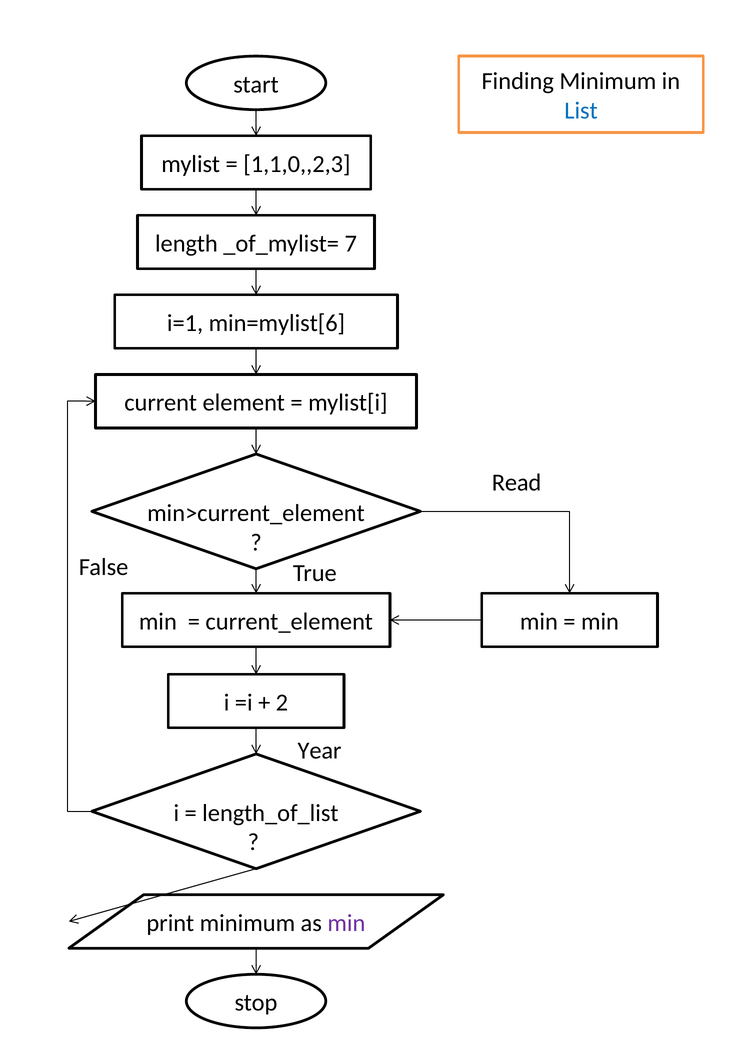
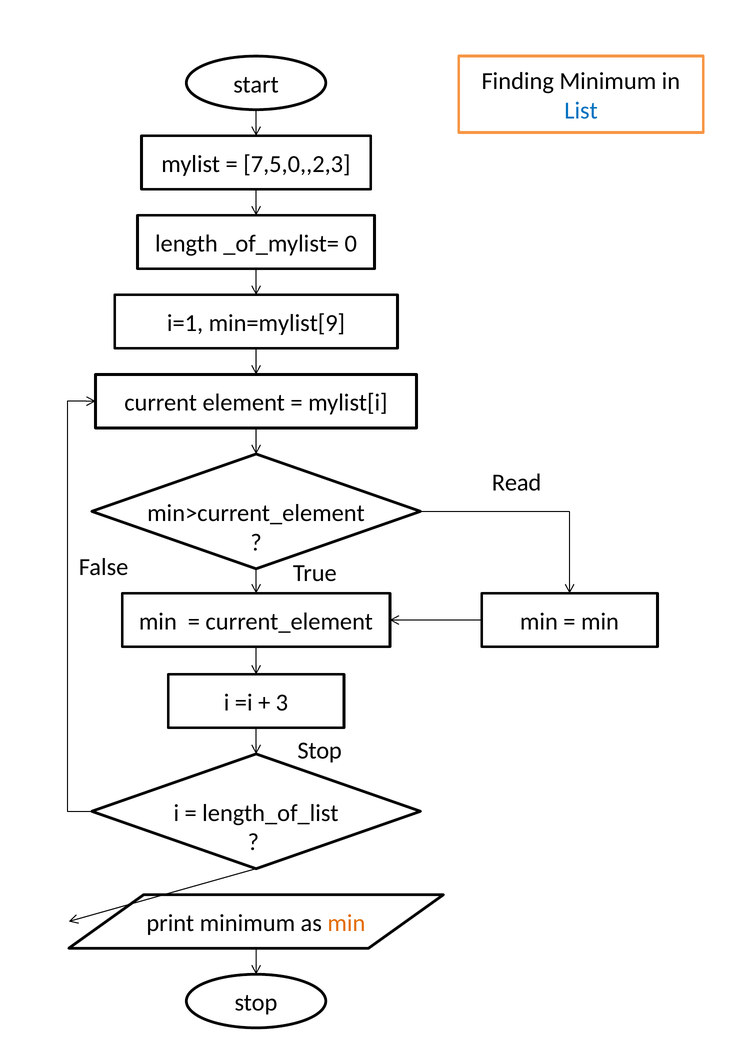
1,1,0,,2,3: 1,1,0,,2,3 -> 7,5,0,,2,3
7: 7 -> 0
min=mylist[6: min=mylist[6 -> min=mylist[9
2: 2 -> 3
Year at (320, 750): Year -> Stop
min at (346, 923) colour: purple -> orange
